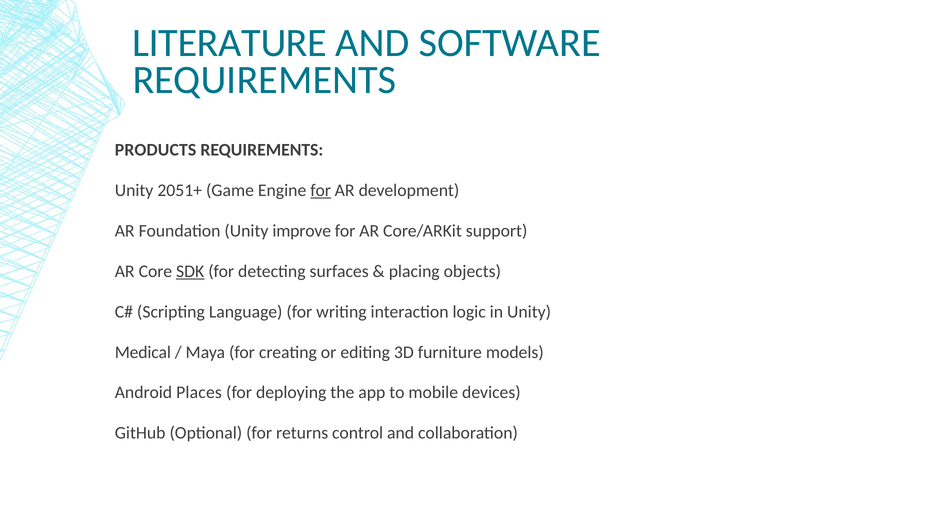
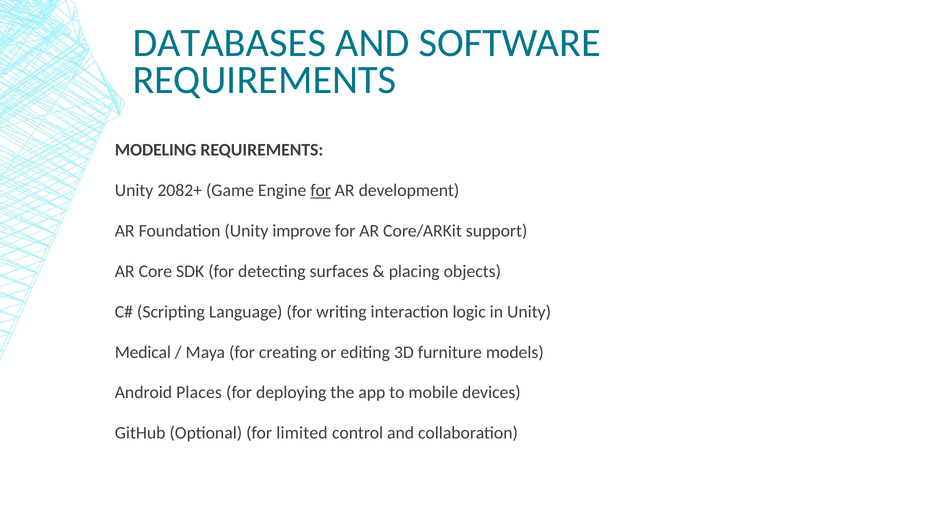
LITERATURE: LITERATURE -> DATABASES
PRODUCTS: PRODUCTS -> MODELING
2051+: 2051+ -> 2082+
SDK underline: present -> none
returns: returns -> limited
